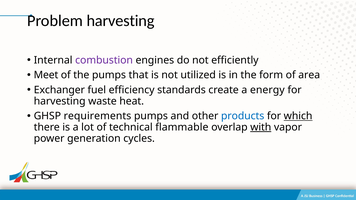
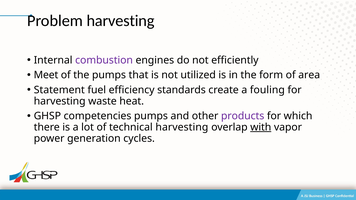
Exchanger: Exchanger -> Statement
energy: energy -> fouling
requirements: requirements -> competencies
products colour: blue -> purple
which underline: present -> none
technical flammable: flammable -> harvesting
